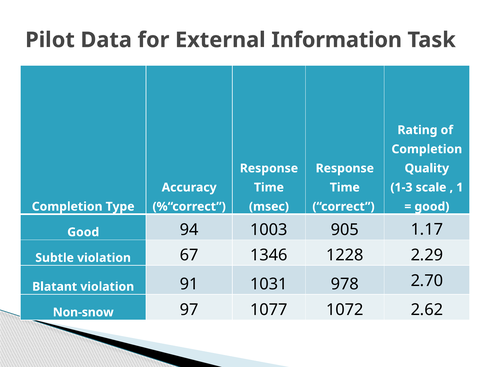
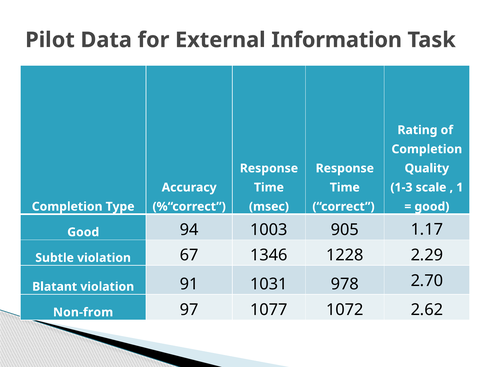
Non-snow: Non-snow -> Non-from
